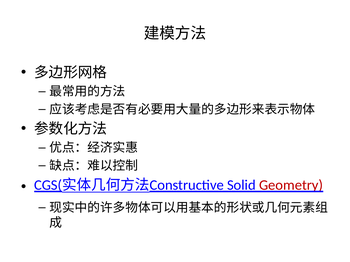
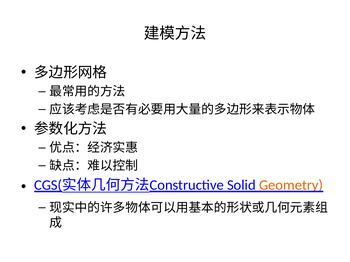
Geometry colour: red -> orange
